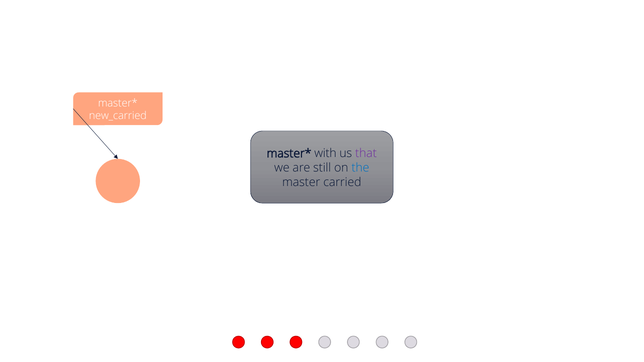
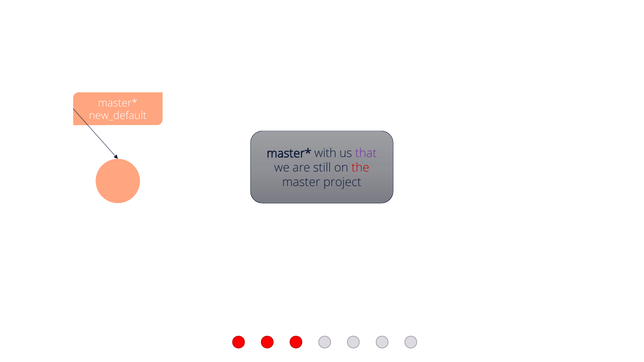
new_carried: new_carried -> new_default
the colour: blue -> red
carried: carried -> project
